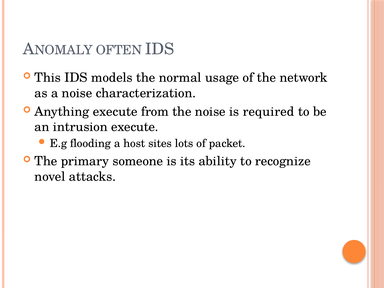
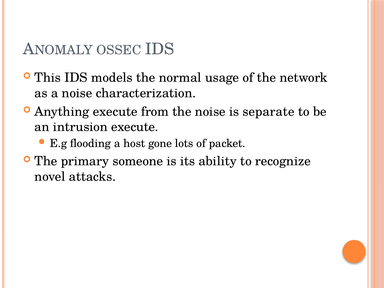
OFTEN: OFTEN -> OSSEC
required: required -> separate
sites: sites -> gone
